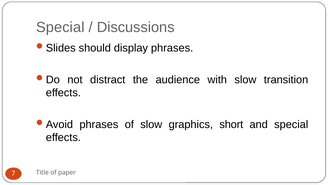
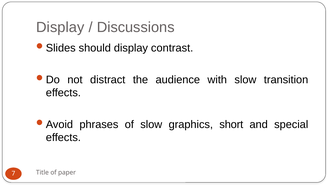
Special at (60, 27): Special -> Display
display phrases: phrases -> contrast
